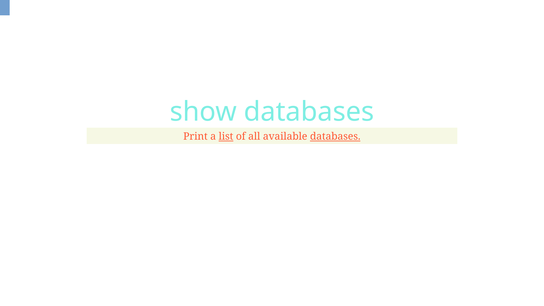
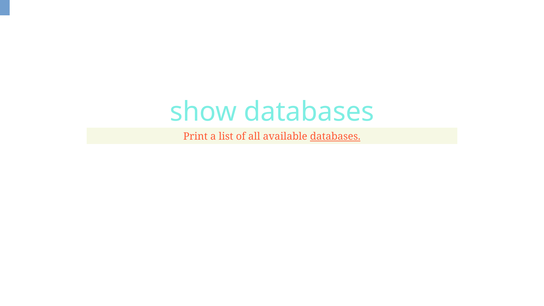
list underline: present -> none
